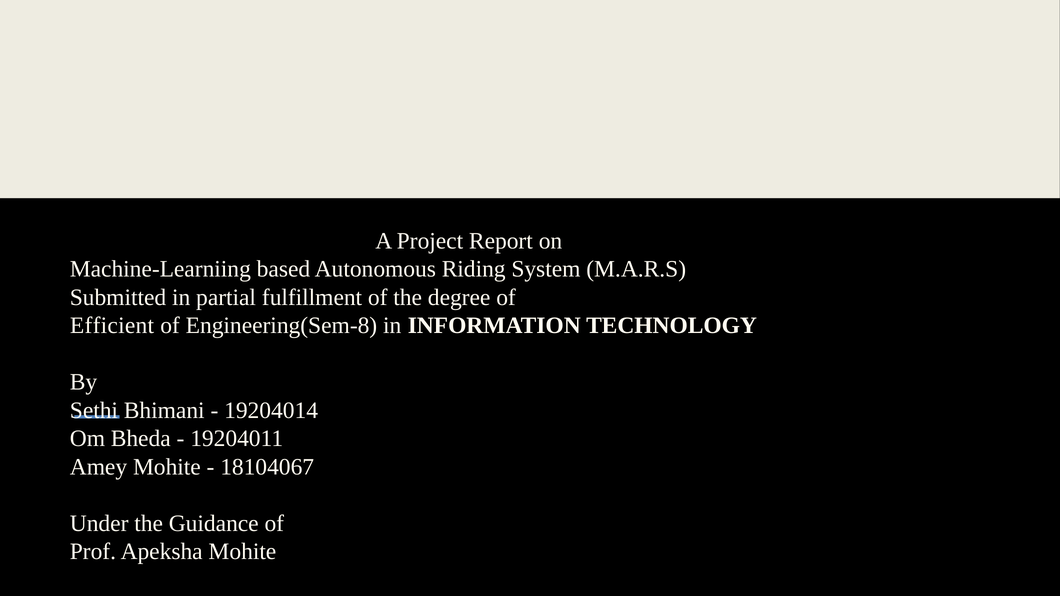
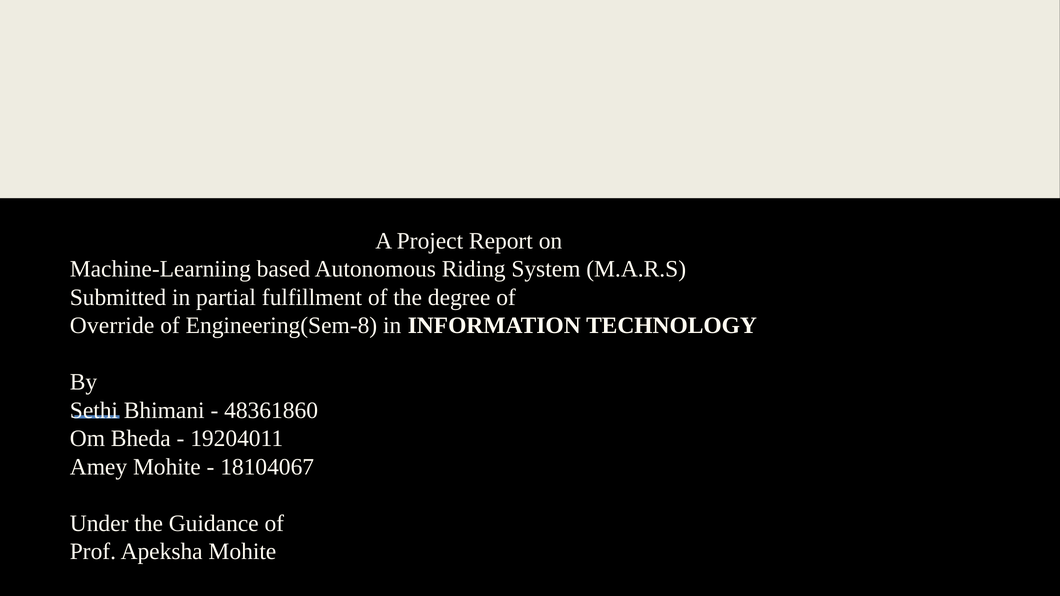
Efficient: Efficient -> Override
19204014: 19204014 -> 48361860
